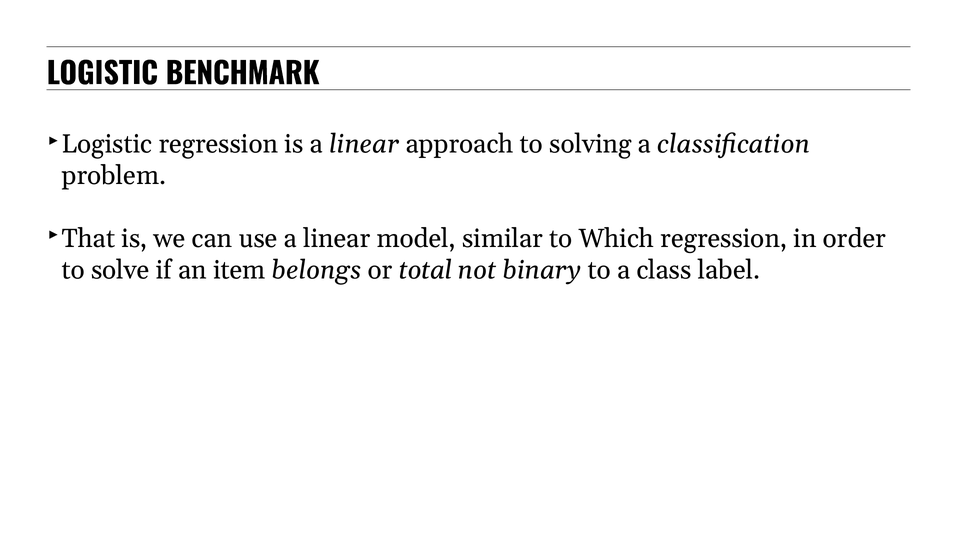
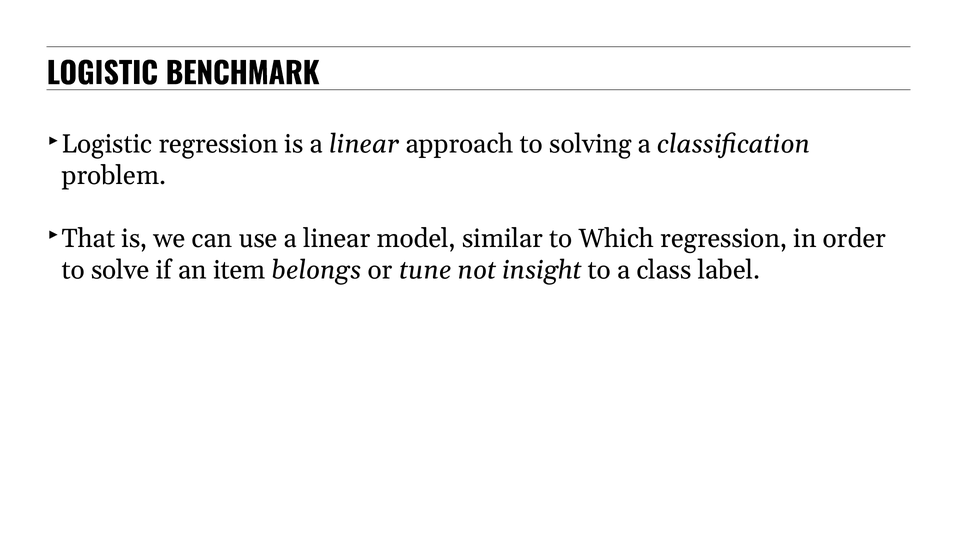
total: total -> tune
binary: binary -> insight
